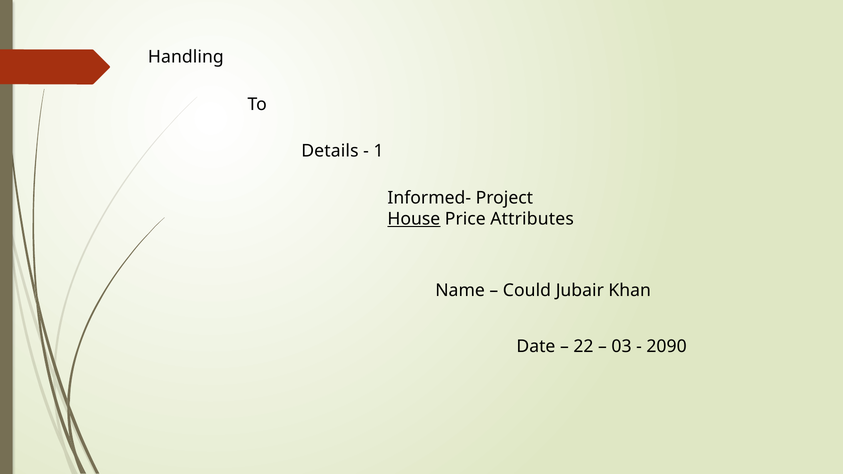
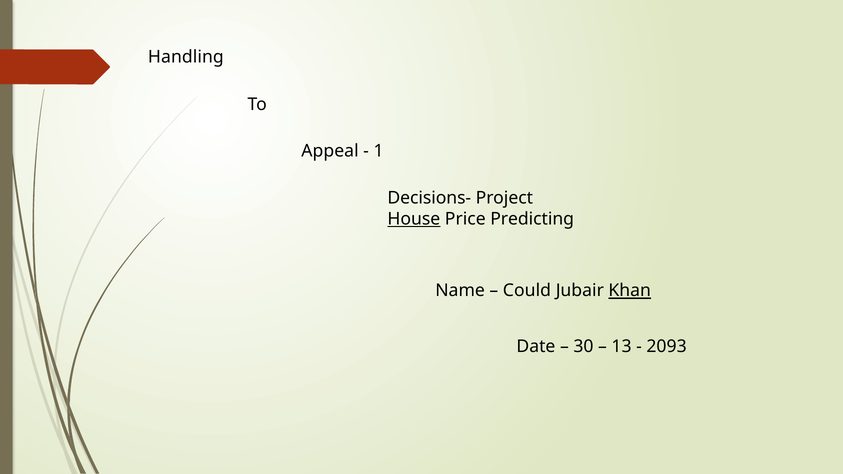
Details: Details -> Appeal
Informed-: Informed- -> Decisions-
Attributes: Attributes -> Predicting
Khan underline: none -> present
22: 22 -> 30
03: 03 -> 13
2090: 2090 -> 2093
